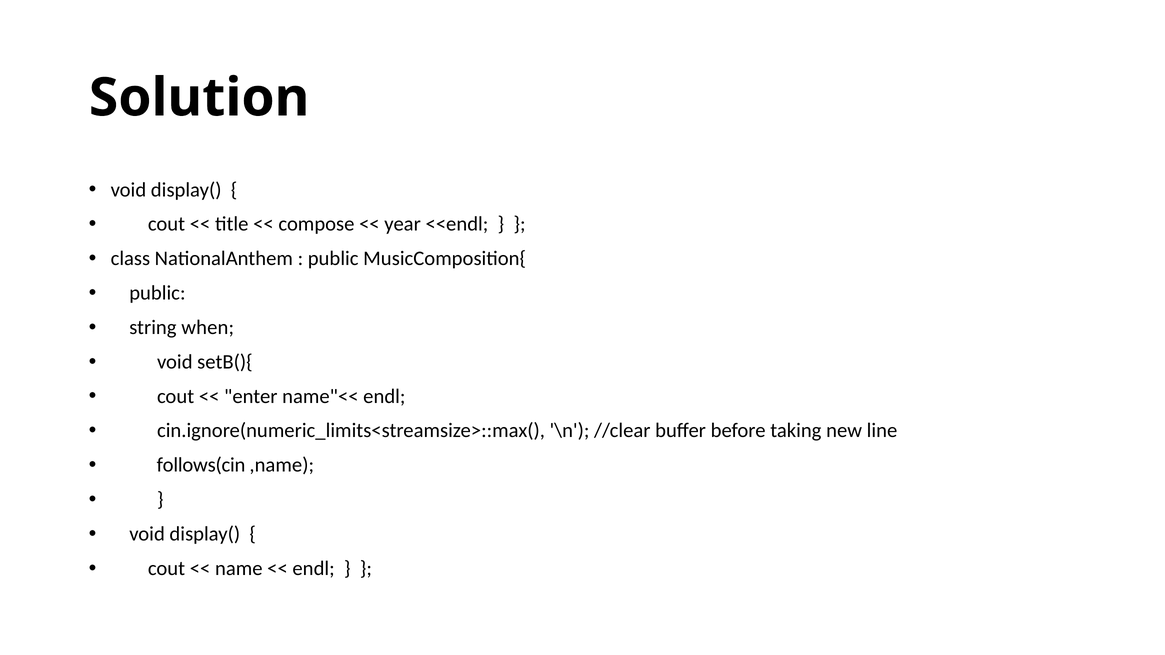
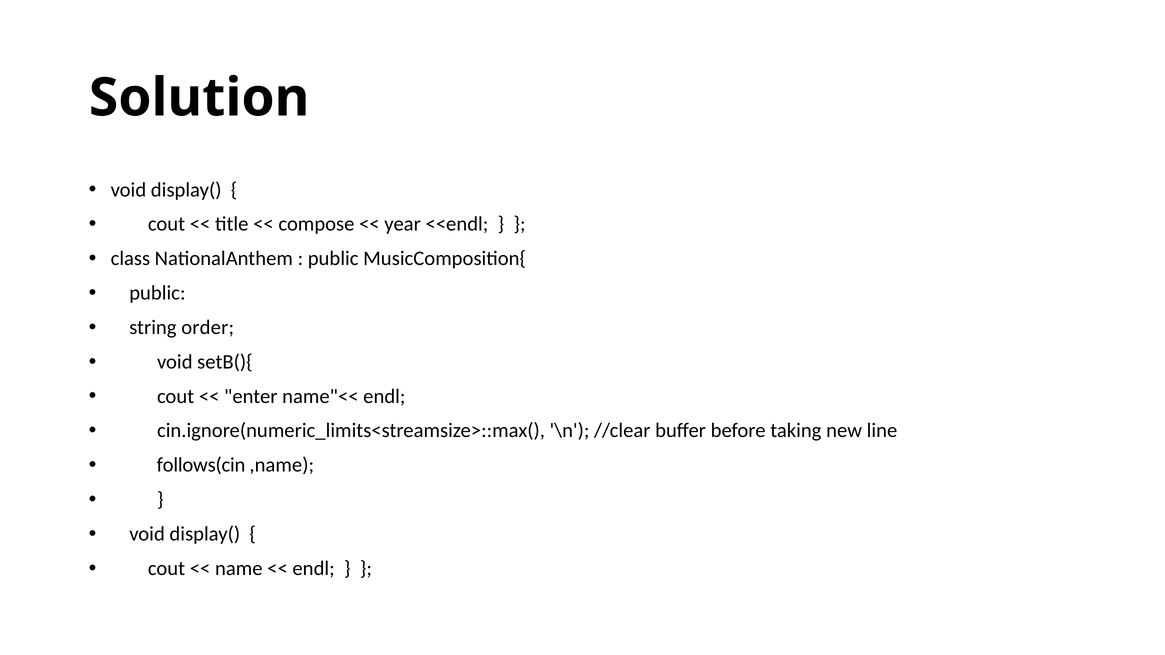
when: when -> order
